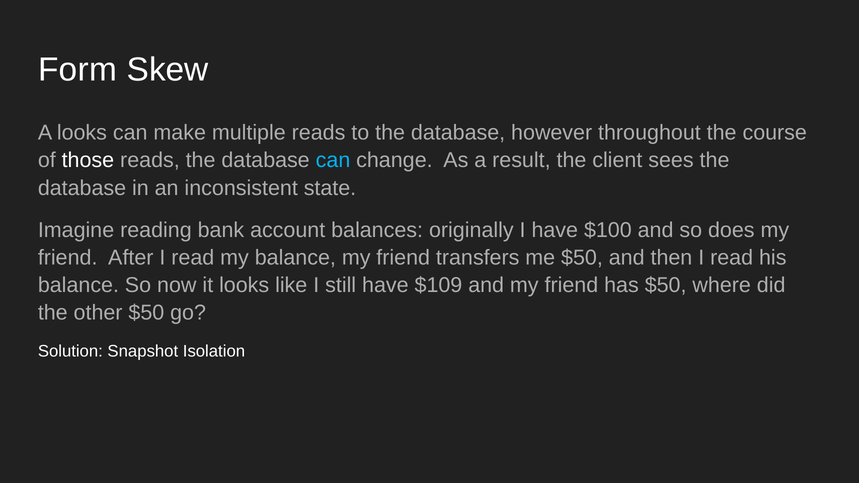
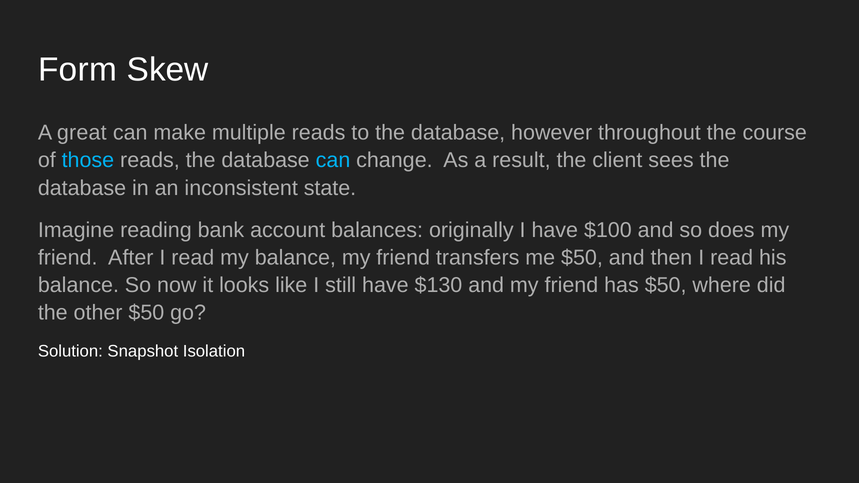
A looks: looks -> great
those colour: white -> light blue
$109: $109 -> $130
